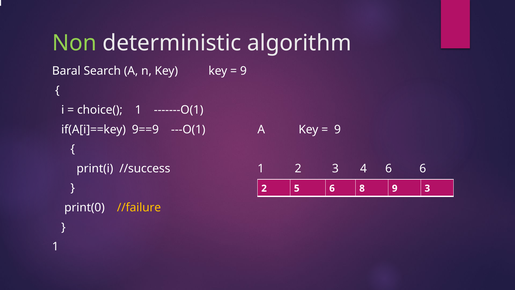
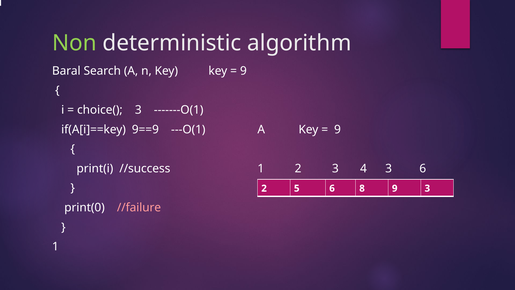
choice( 1: 1 -> 3
4 6: 6 -> 3
//failure colour: yellow -> pink
